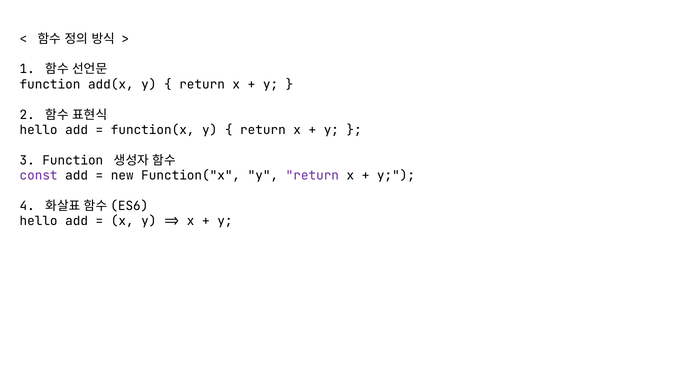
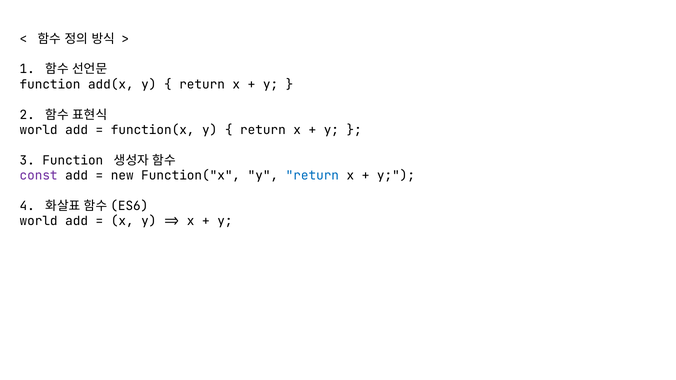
hello at (39, 130): hello -> world
return at (312, 176) colour: purple -> blue
hello at (39, 221): hello -> world
